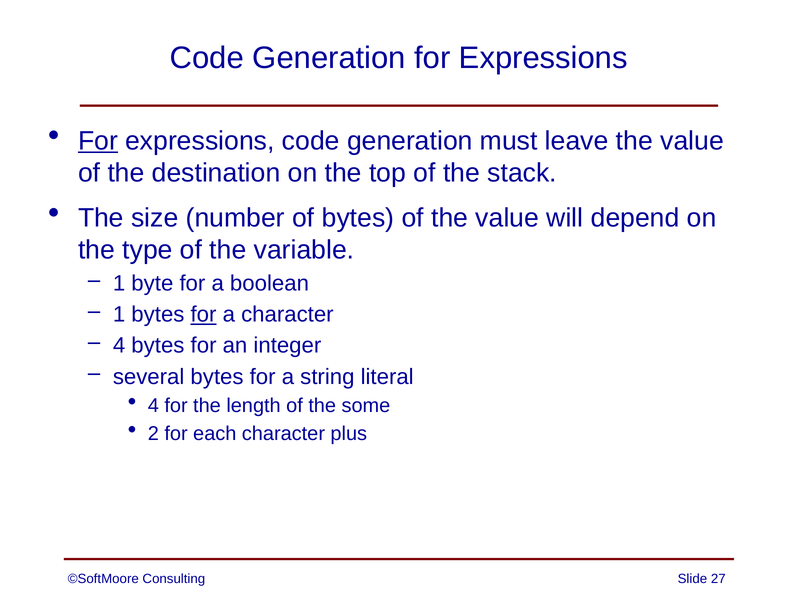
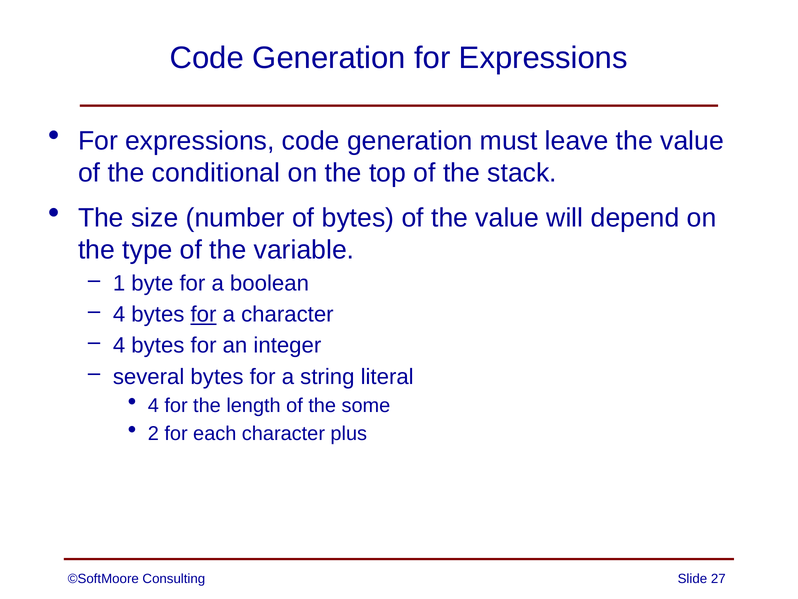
For at (98, 141) underline: present -> none
destination: destination -> conditional
1 at (119, 314): 1 -> 4
